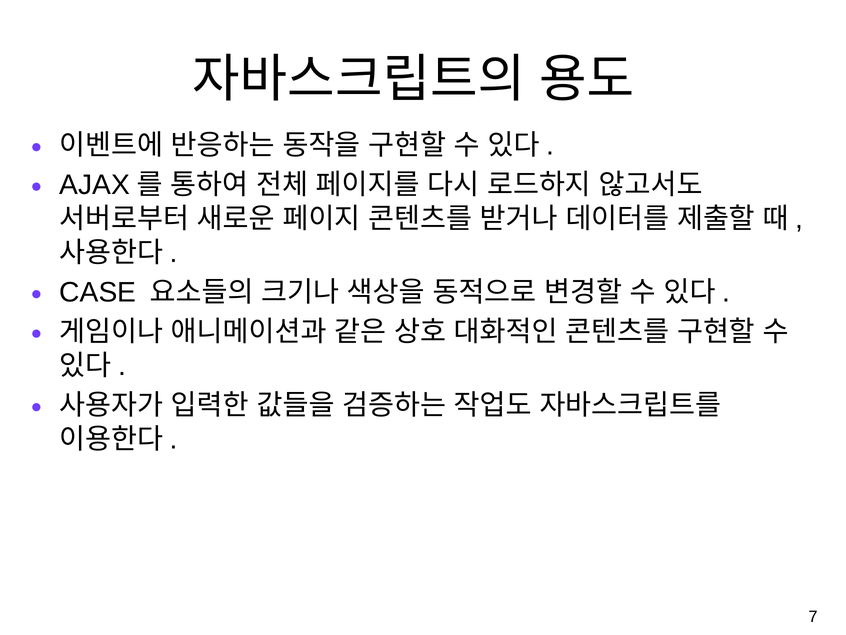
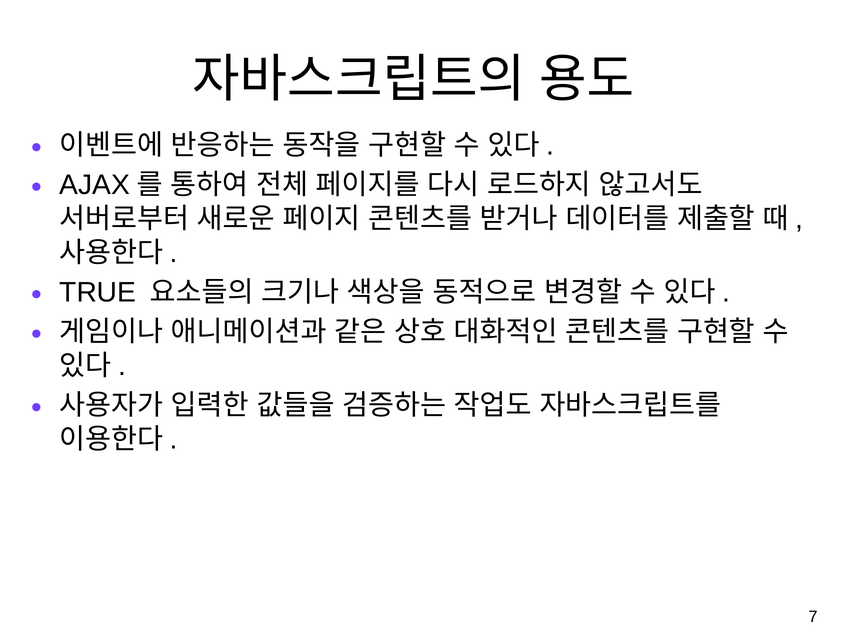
CASE: CASE -> TRUE
